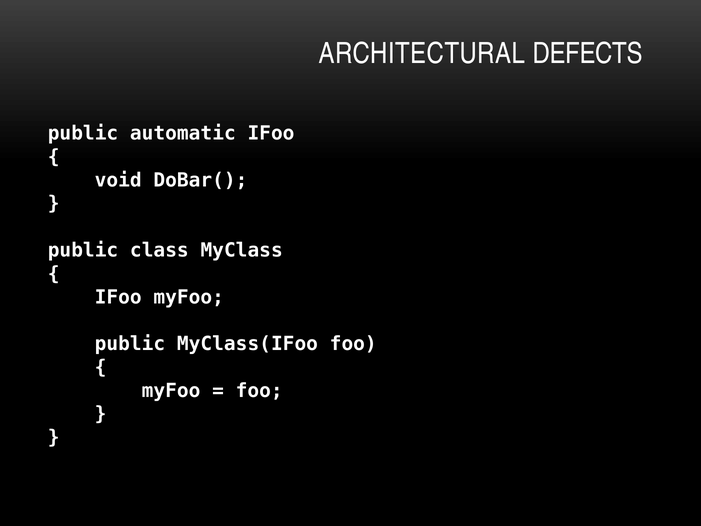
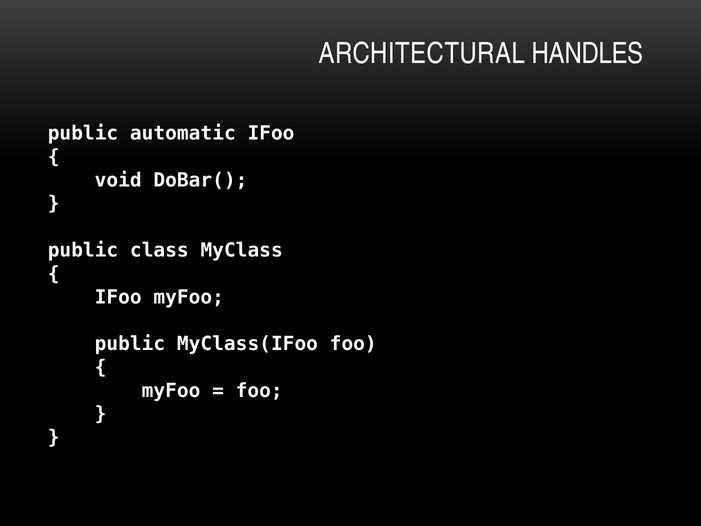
DEFECTS: DEFECTS -> HANDLES
